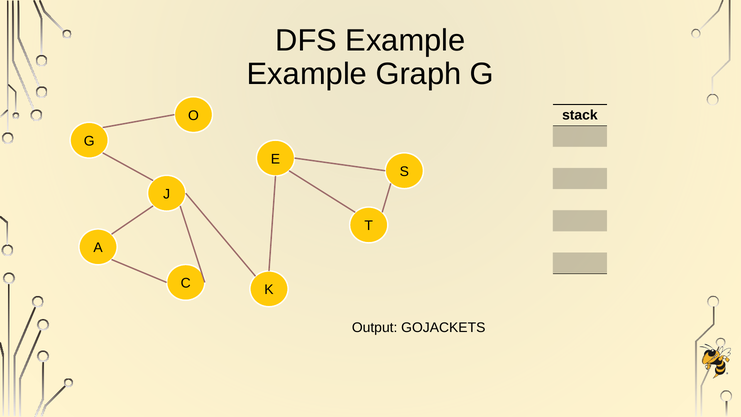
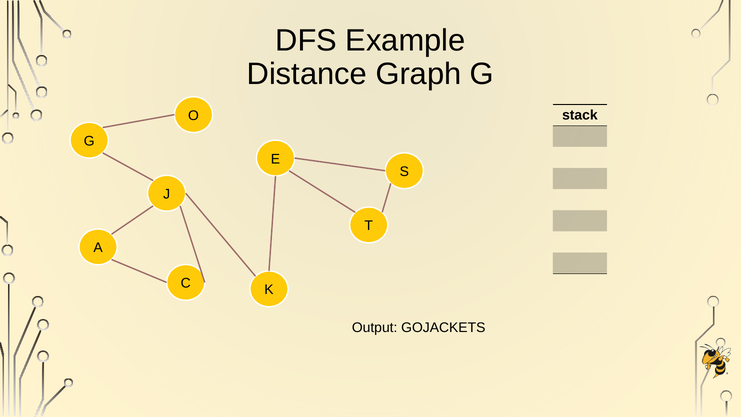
Example at (307, 74): Example -> Distance
